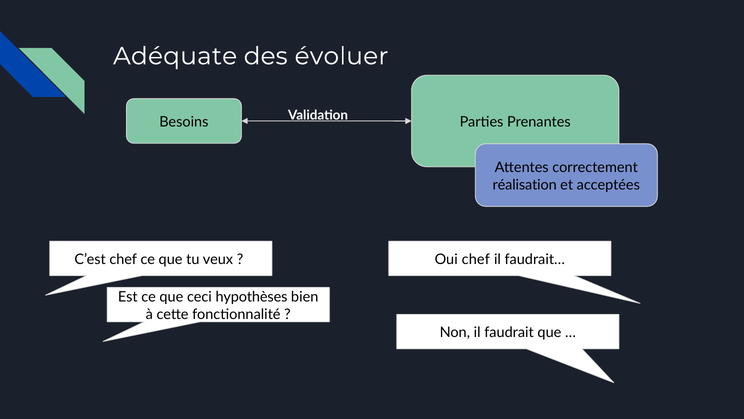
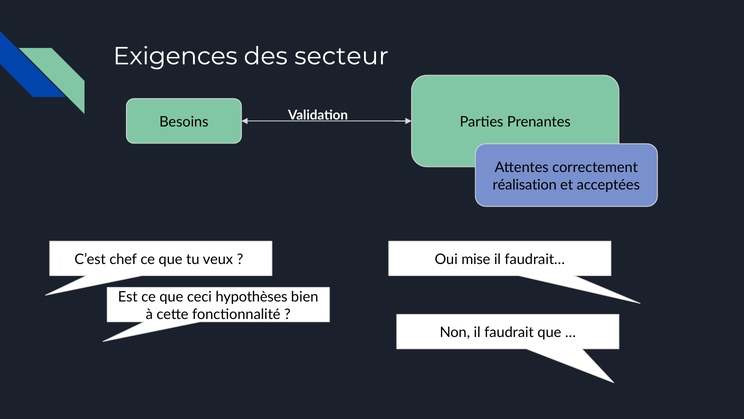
Adéquate: Adéquate -> Exigences
évoluer: évoluer -> secteur
Oui chef: chef -> mise
